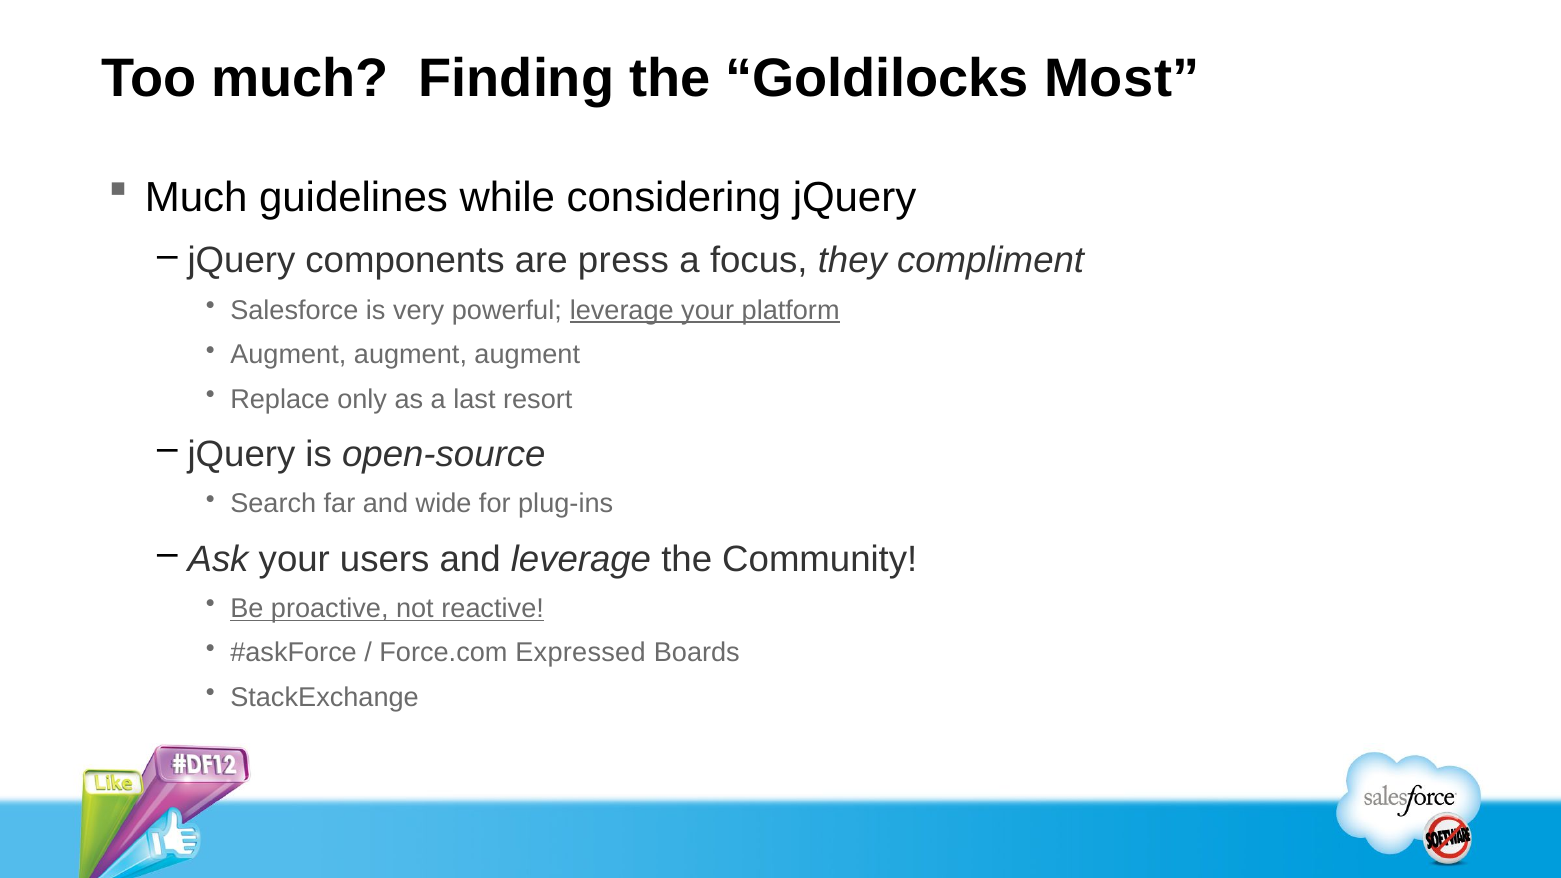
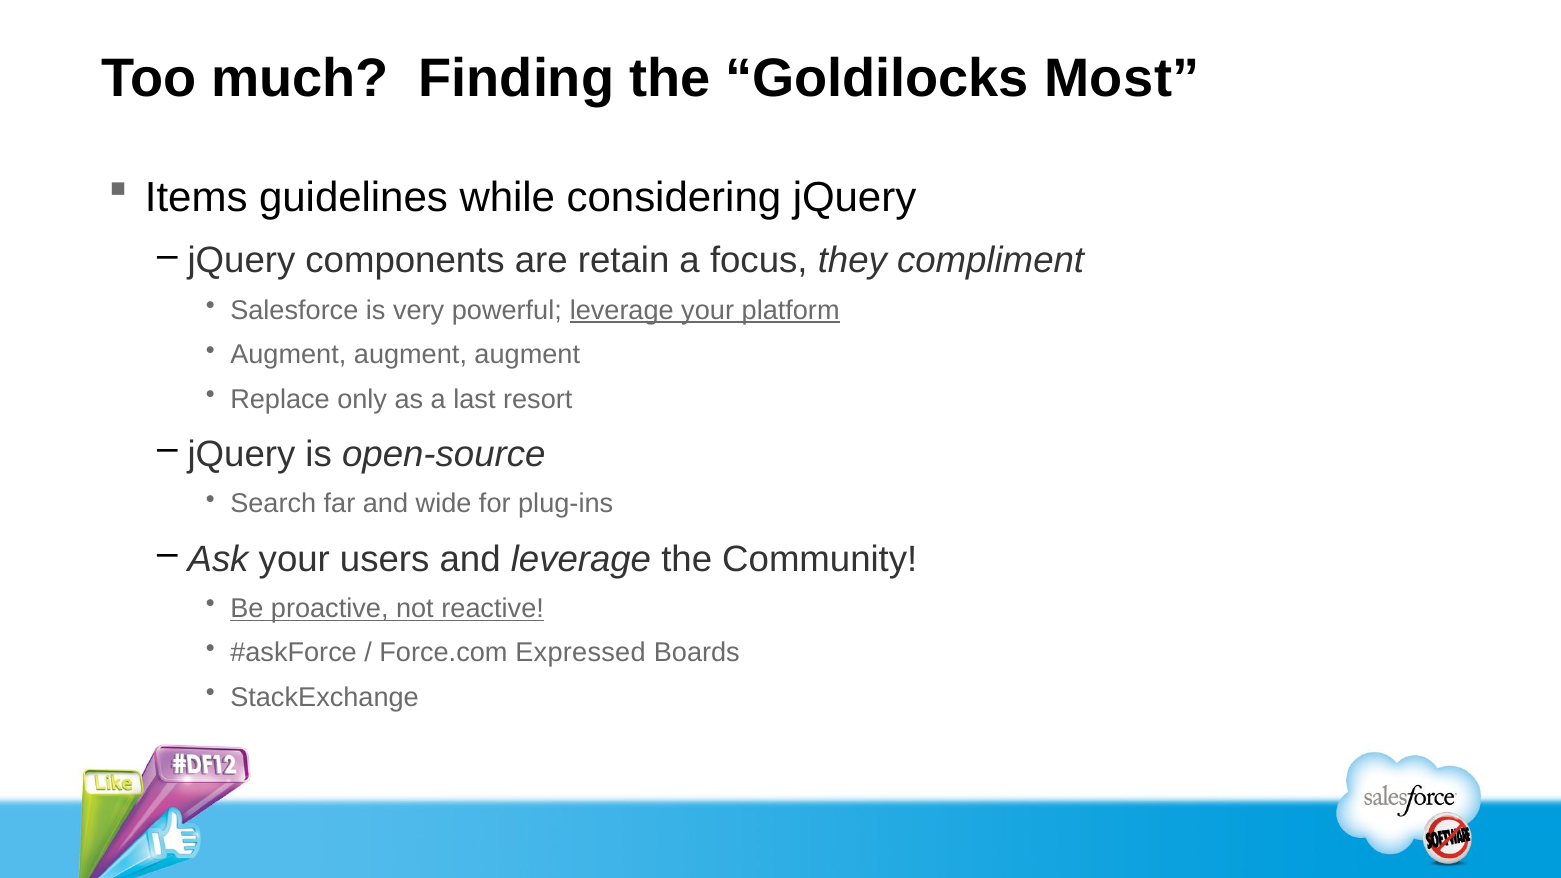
Much at (196, 198): Much -> Items
press: press -> retain
